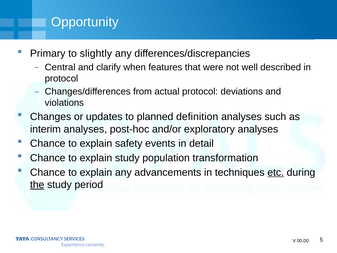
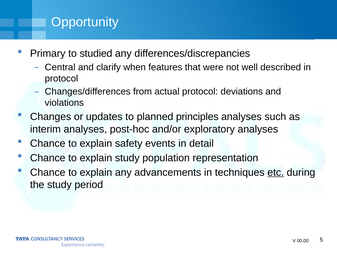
slightly: slightly -> studied
definition: definition -> principles
transformation: transformation -> representation
the underline: present -> none
